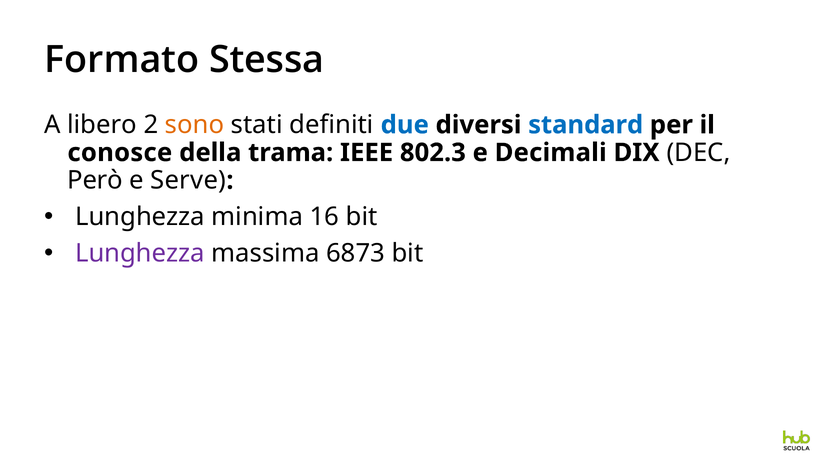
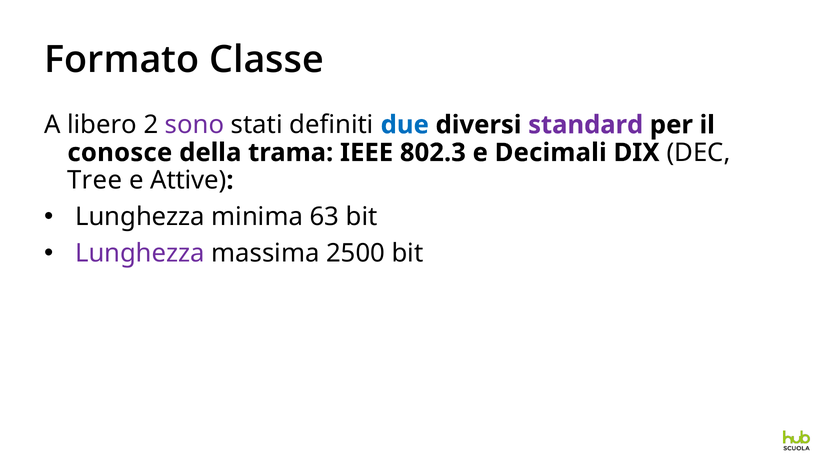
Stessa: Stessa -> Classe
sono colour: orange -> purple
standard colour: blue -> purple
Però: Però -> Tree
Serve: Serve -> Attive
16: 16 -> 63
6873: 6873 -> 2500
